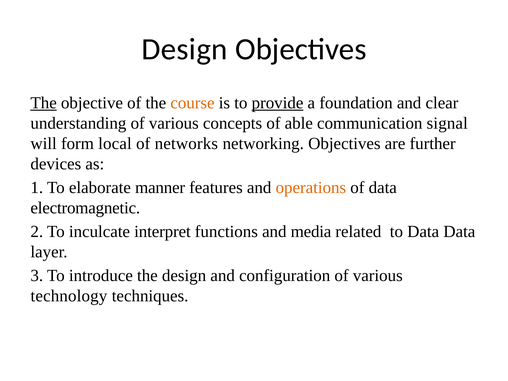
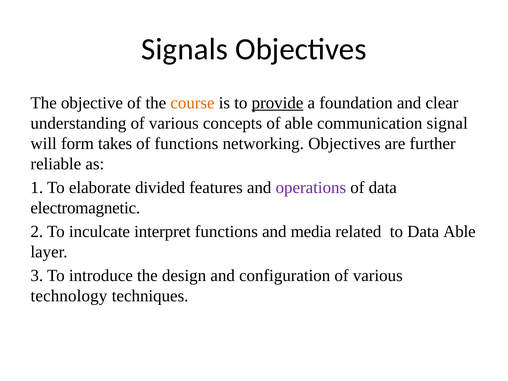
Design at (184, 49): Design -> Signals
The at (44, 103) underline: present -> none
local: local -> takes
of networks: networks -> functions
devices: devices -> reliable
manner: manner -> divided
operations colour: orange -> purple
Data Data: Data -> Able
